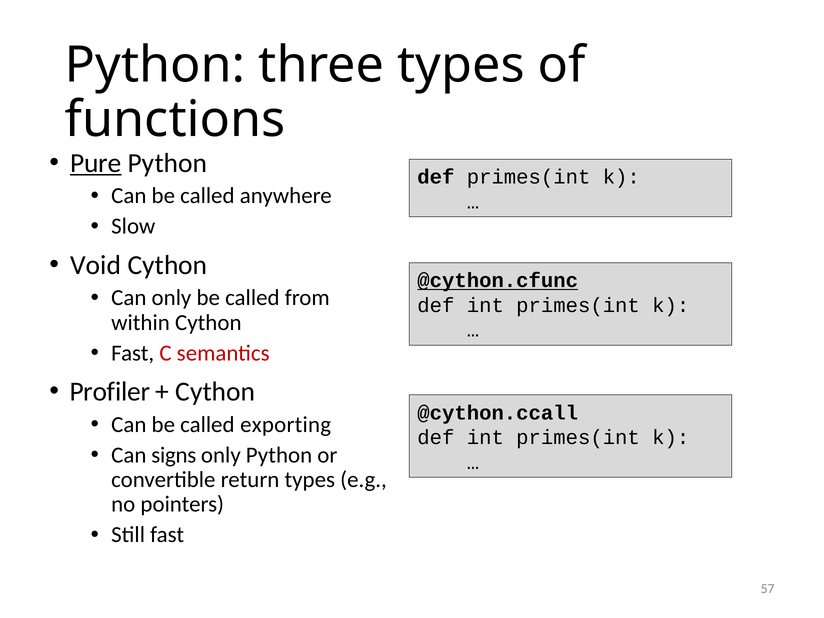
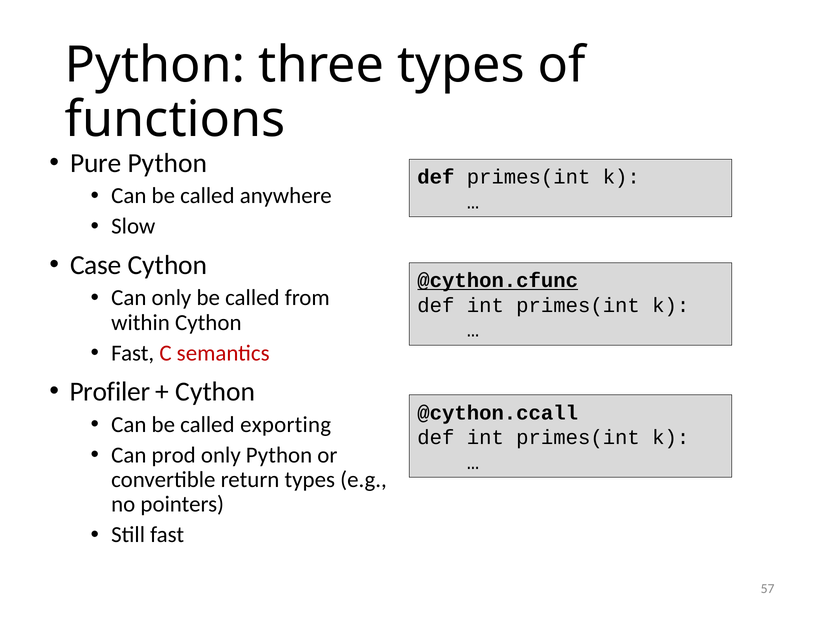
Pure underline: present -> none
Void: Void -> Case
signs: signs -> prod
